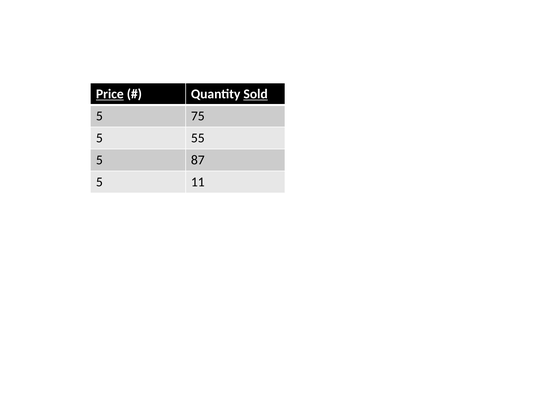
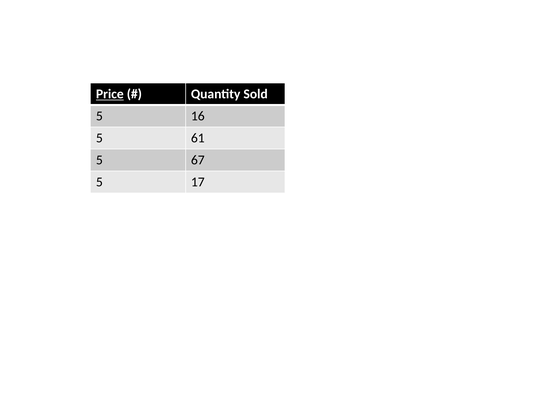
Sold underline: present -> none
75: 75 -> 16
55: 55 -> 61
87: 87 -> 67
11: 11 -> 17
